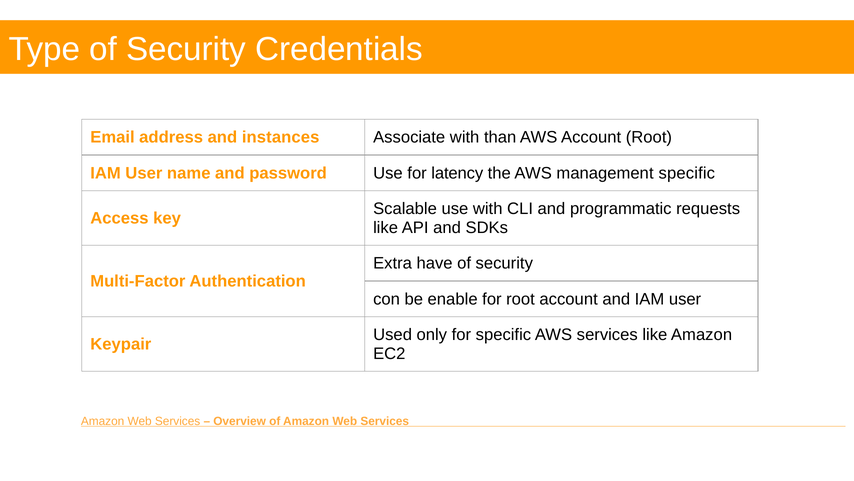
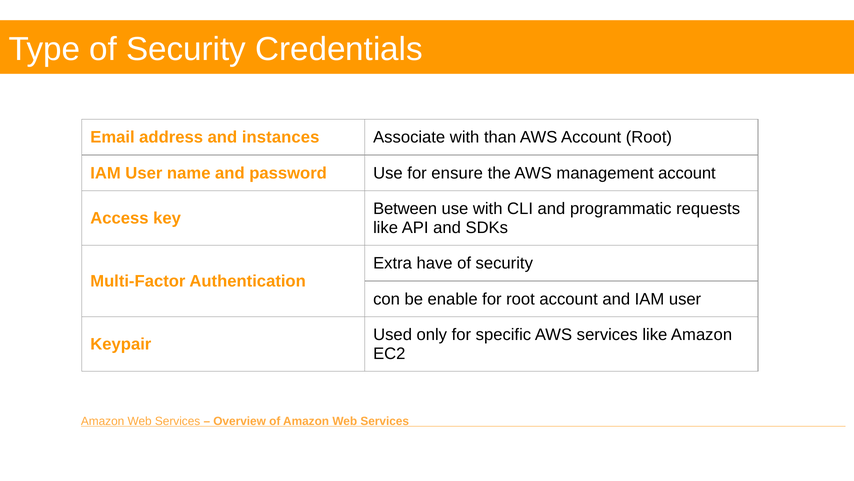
latency: latency -> ensure
management specific: specific -> account
Scalable: Scalable -> Between
